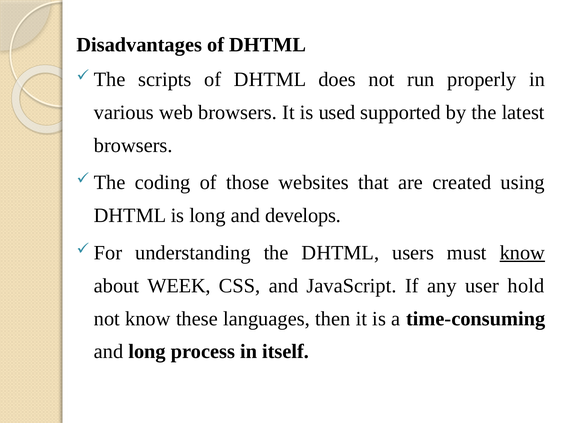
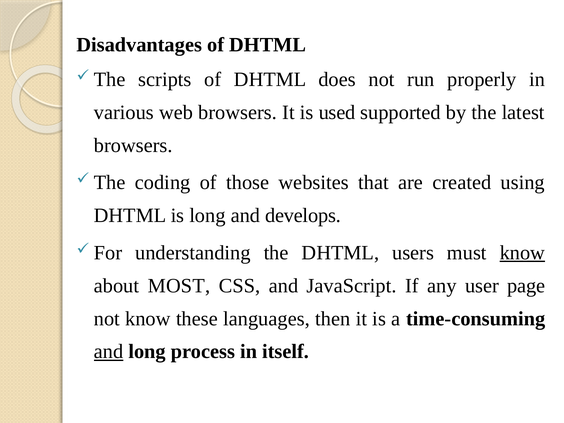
WEEK: WEEK -> MOST
hold: hold -> page
and at (109, 352) underline: none -> present
